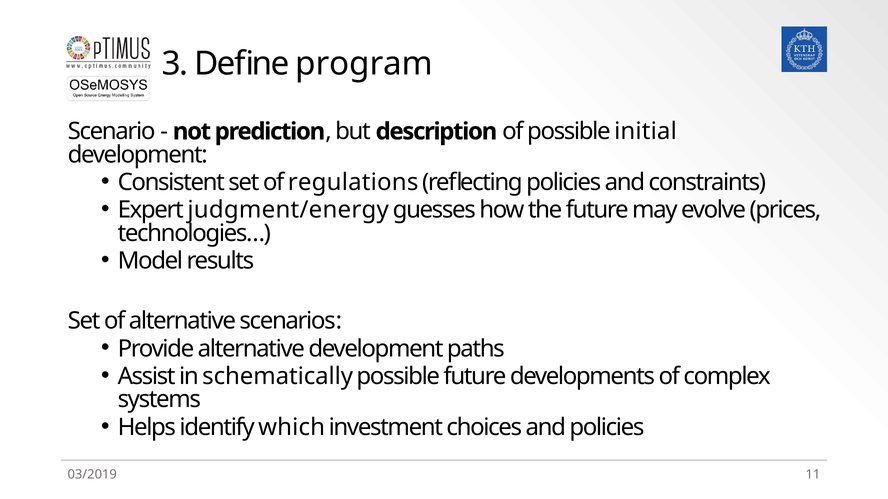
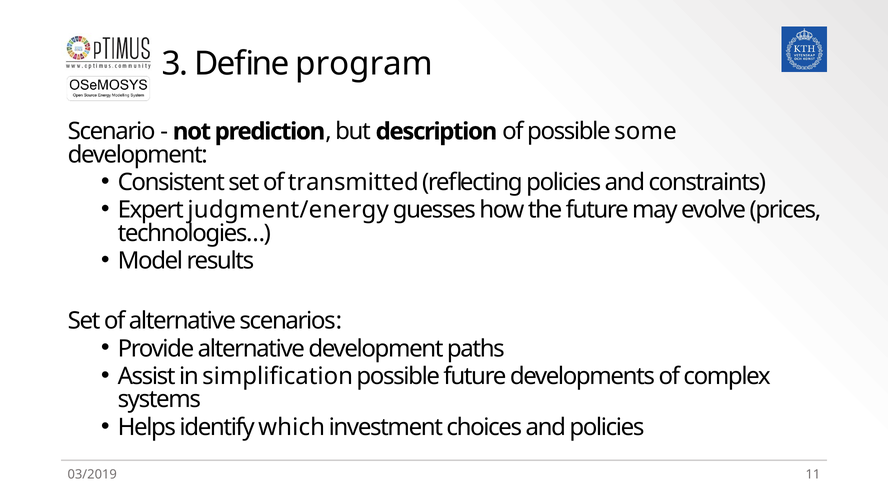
initial: initial -> some
regulations: regulations -> transmitted
schematically: schematically -> simplification
